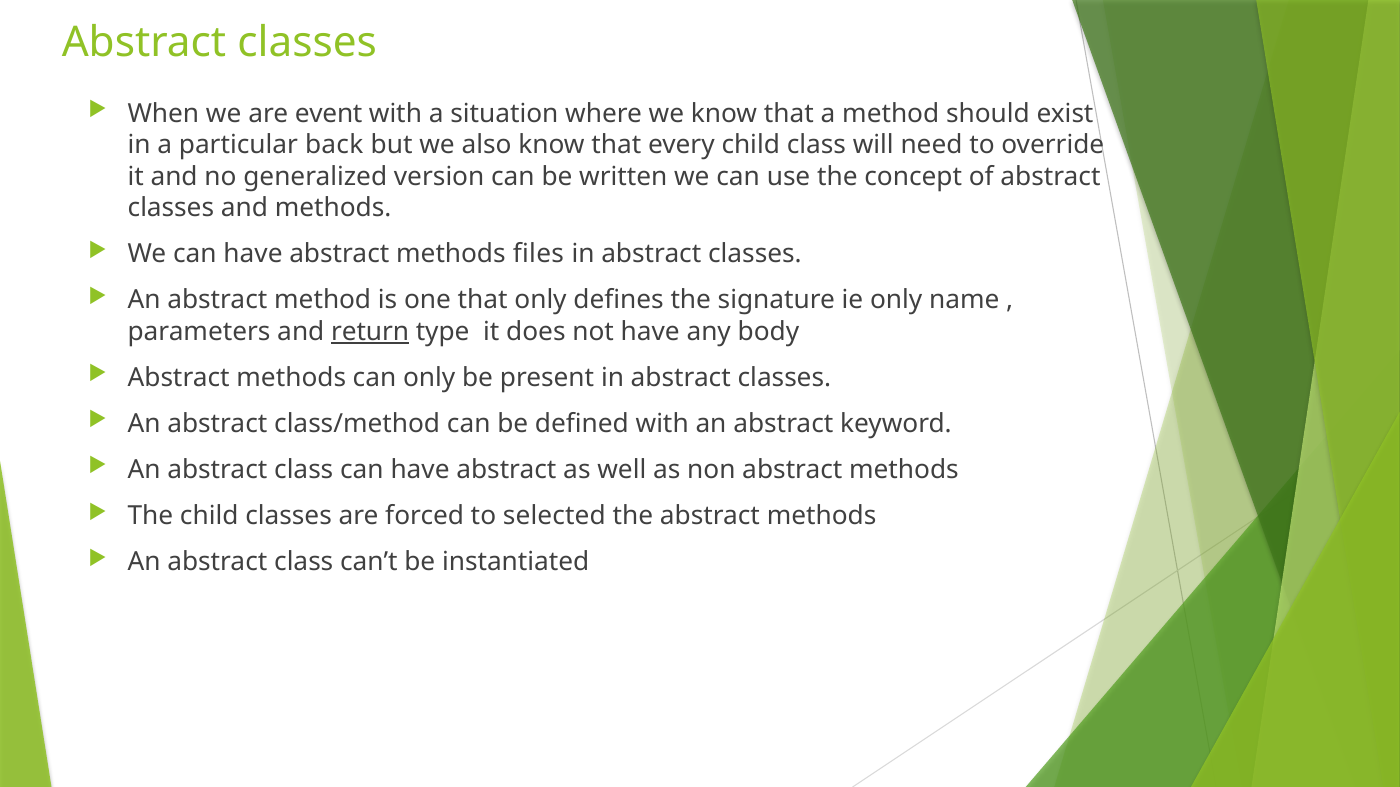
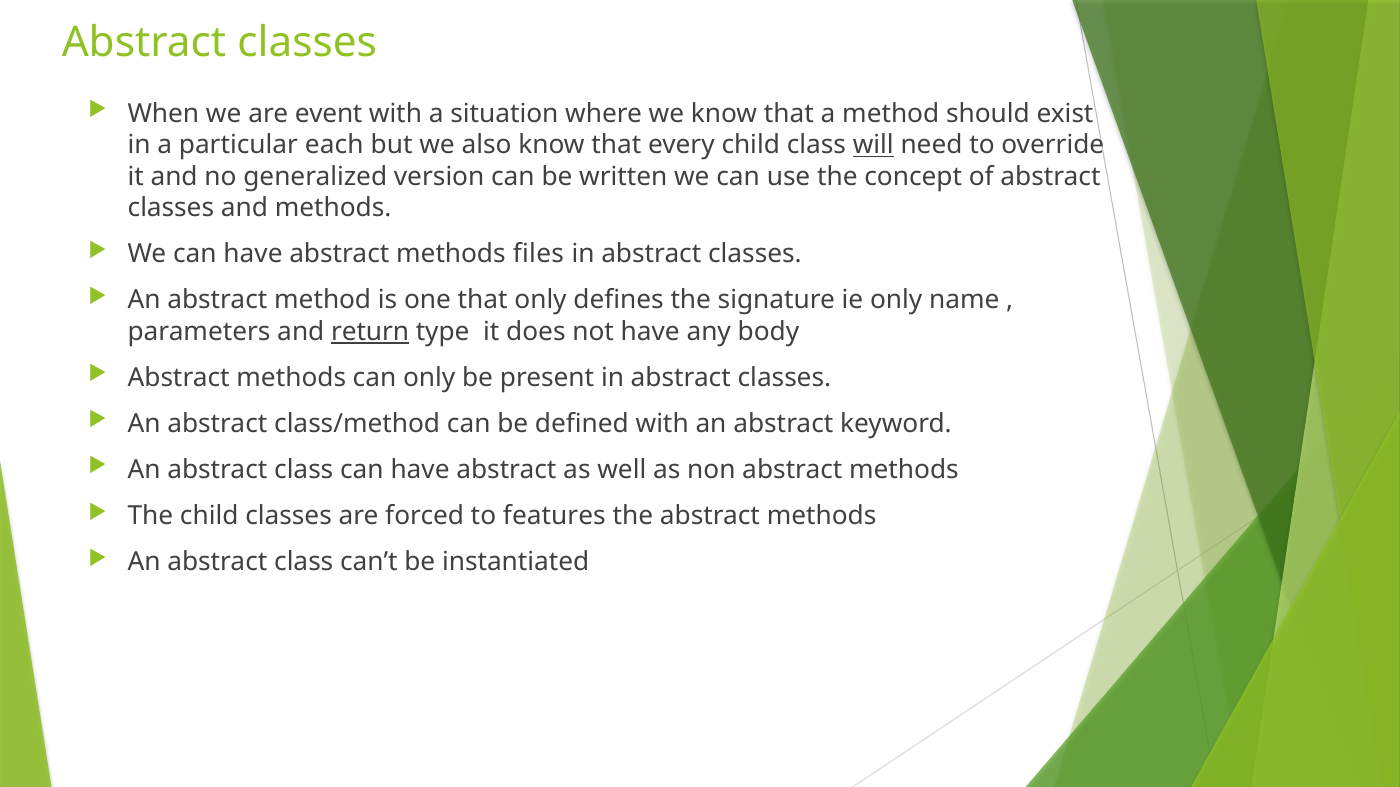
back: back -> each
will underline: none -> present
selected: selected -> features
